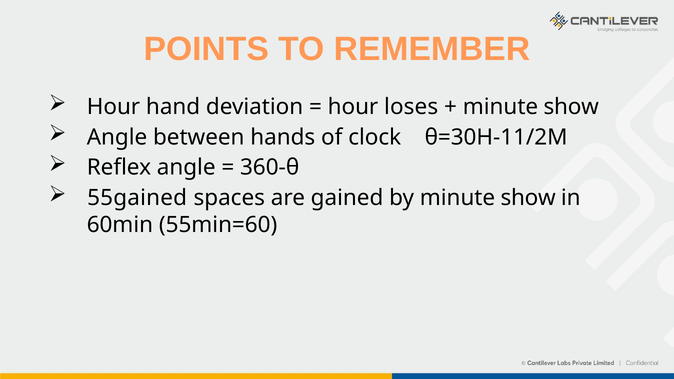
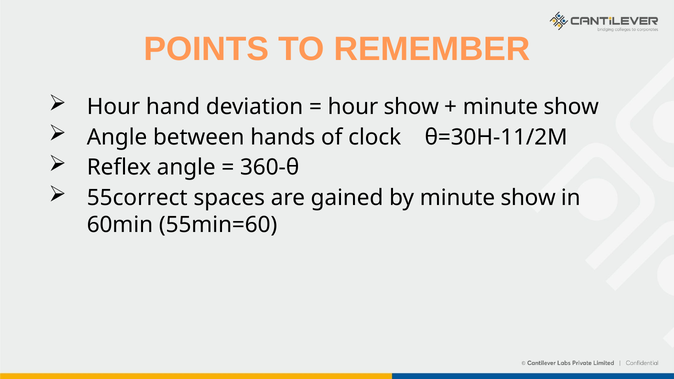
hour loses: loses -> show
55gained: 55gained -> 55correct
